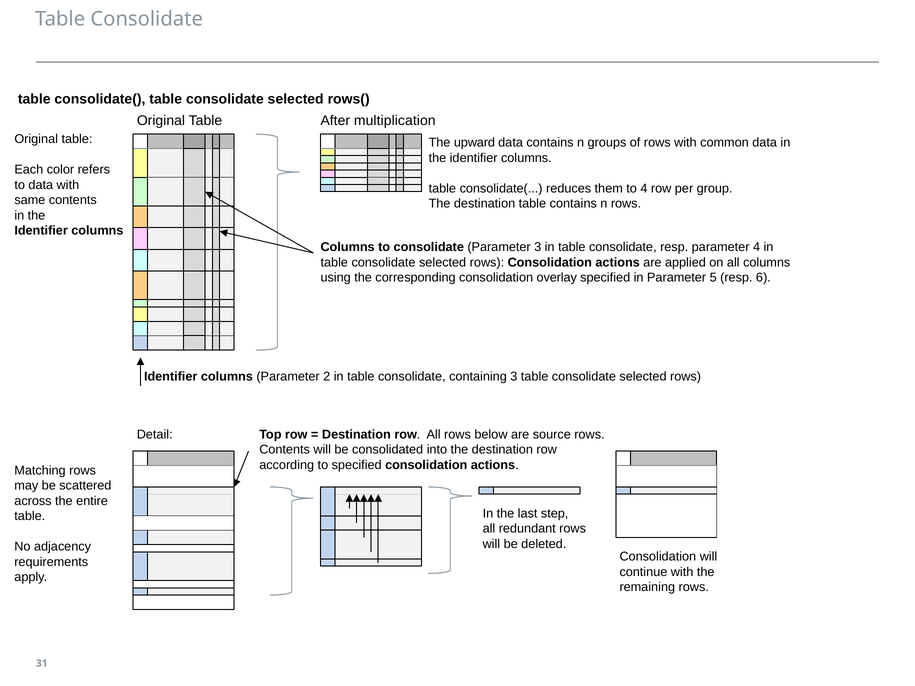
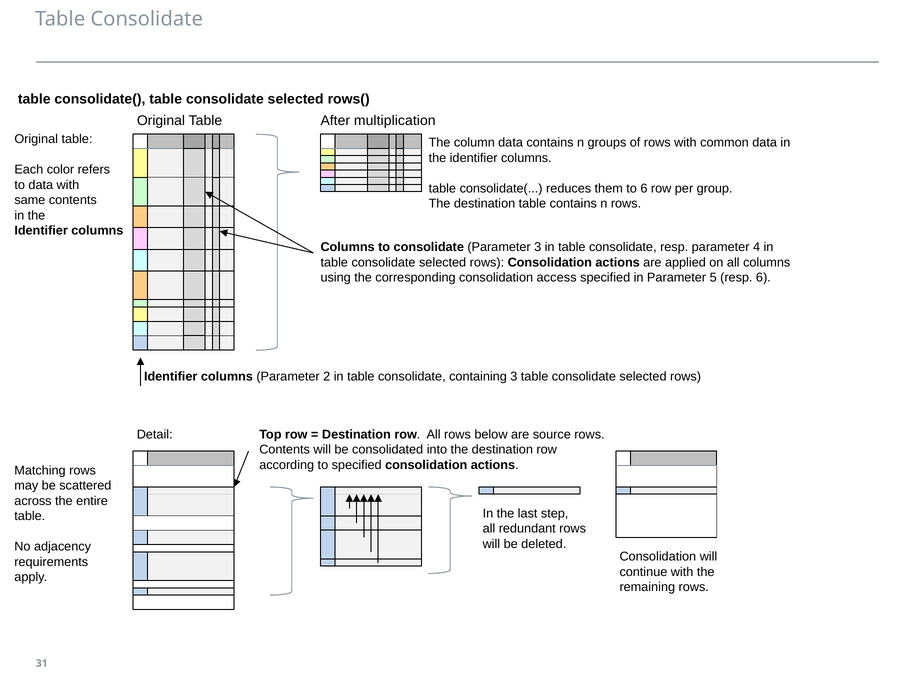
upward: upward -> column
to 4: 4 -> 6
overlay: overlay -> access
